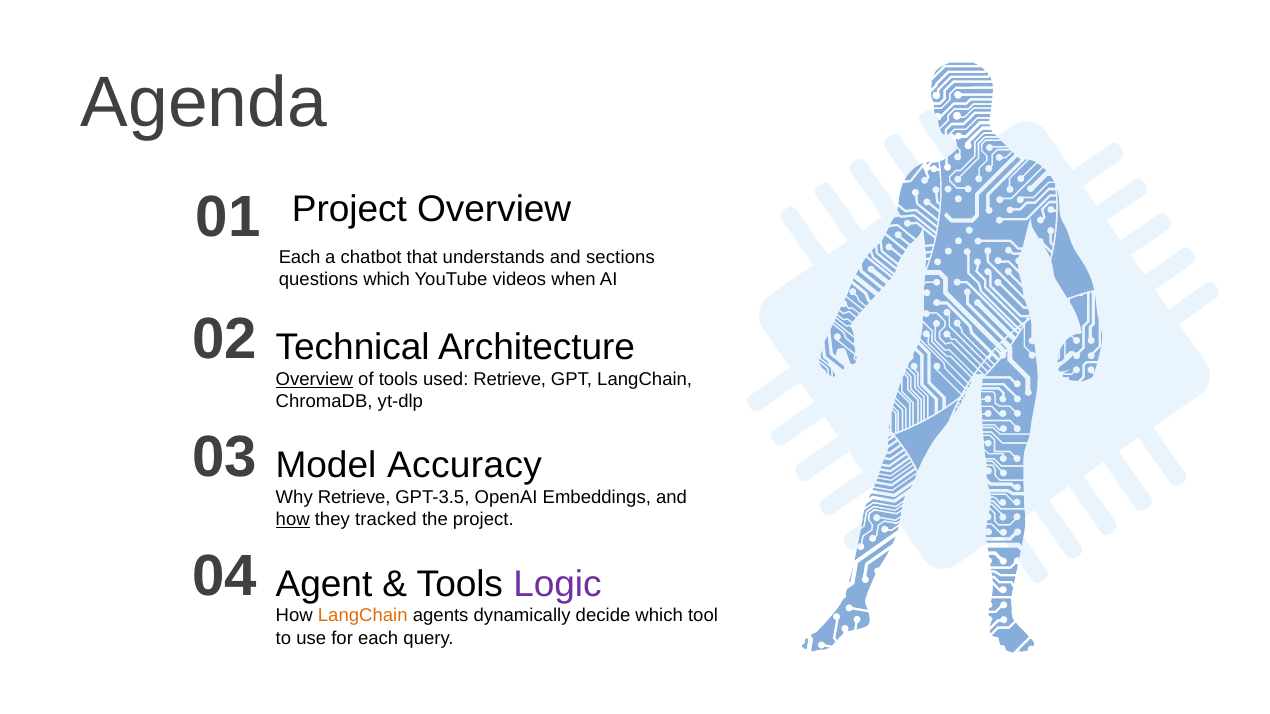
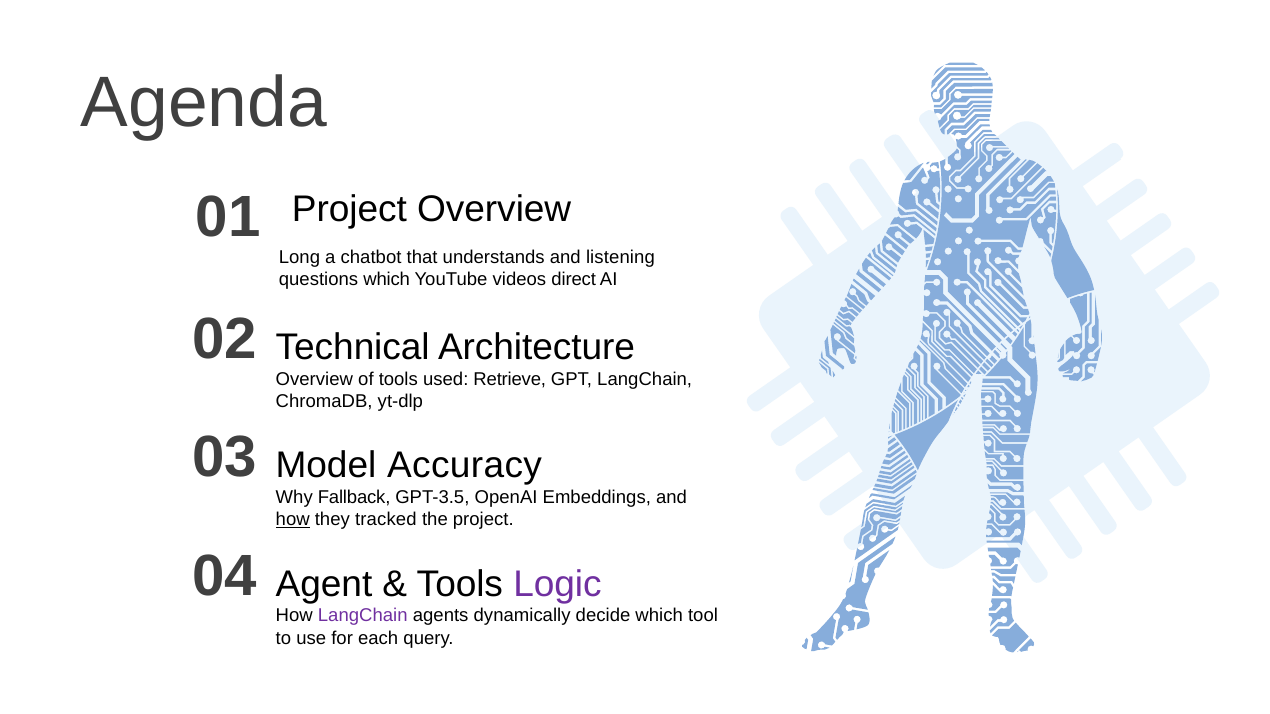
Each at (300, 258): Each -> Long
sections: sections -> listening
when: when -> direct
Overview at (314, 380) underline: present -> none
Why Retrieve: Retrieve -> Fallback
LangChain at (363, 616) colour: orange -> purple
